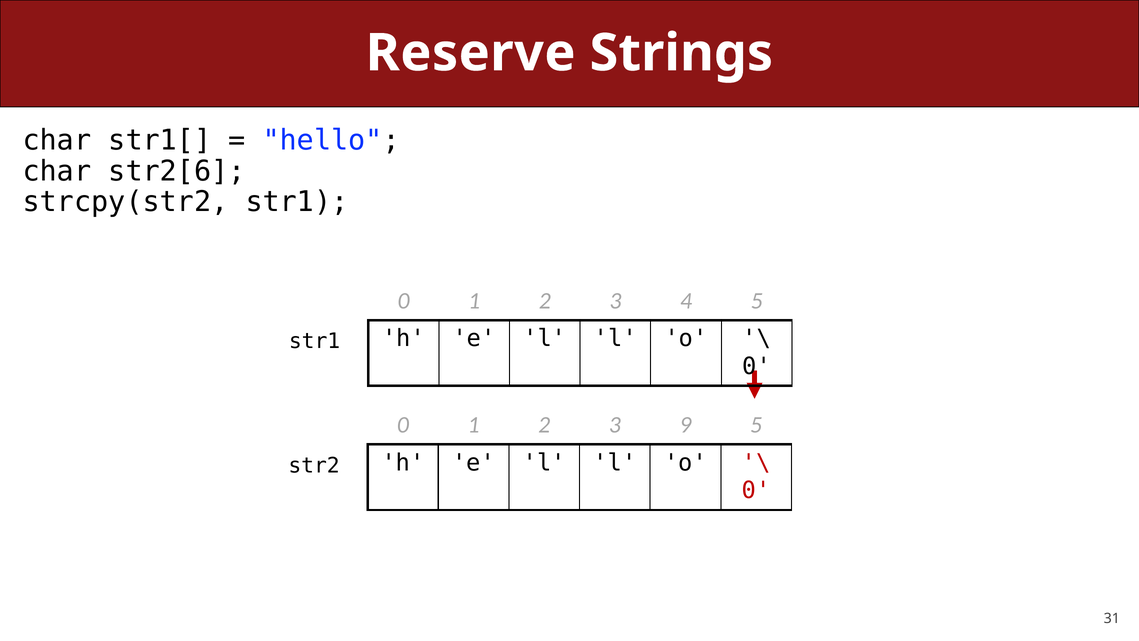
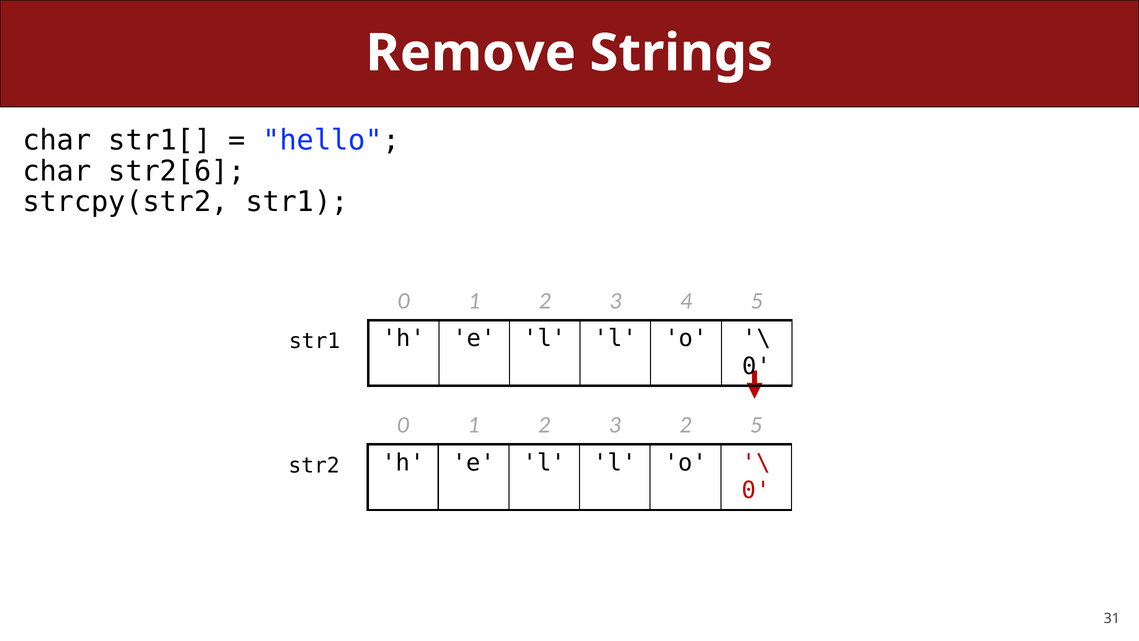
Reserve: Reserve -> Remove
3 9: 9 -> 2
